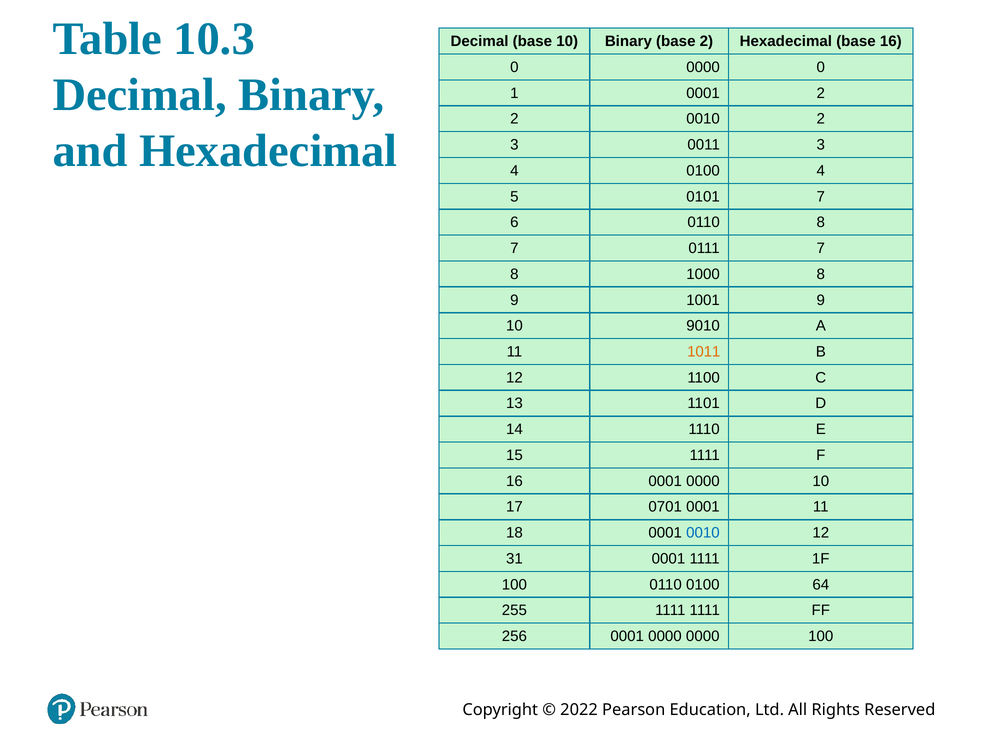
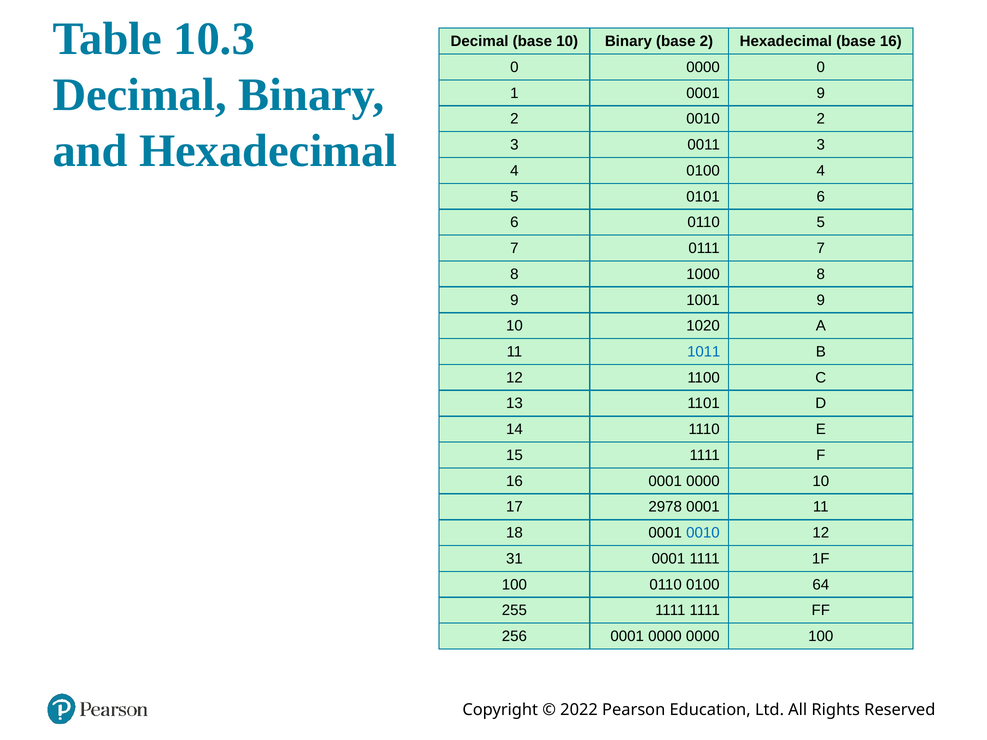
0001 2: 2 -> 9
0101 7: 7 -> 6
0110 8: 8 -> 5
9010: 9010 -> 1020
1011 colour: orange -> blue
0701: 0701 -> 2978
